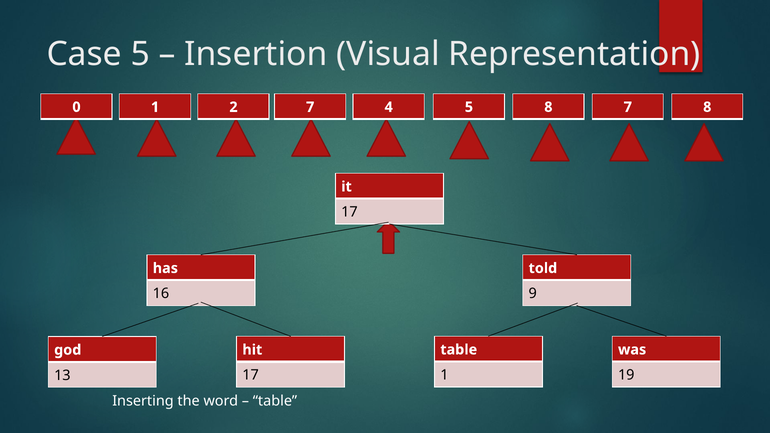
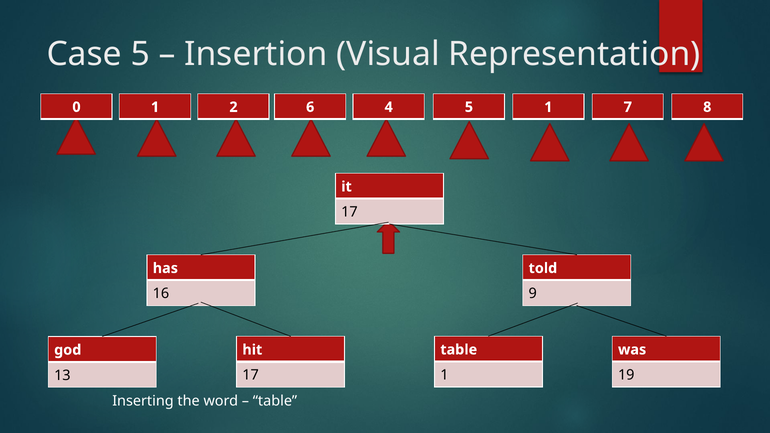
2 7: 7 -> 6
5 8: 8 -> 1
